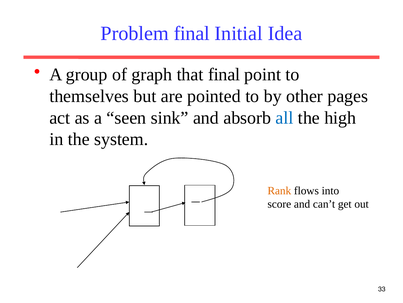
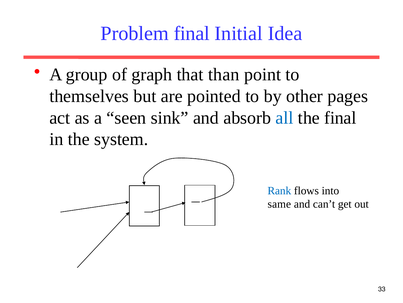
that final: final -> than
the high: high -> final
Rank colour: orange -> blue
score: score -> same
